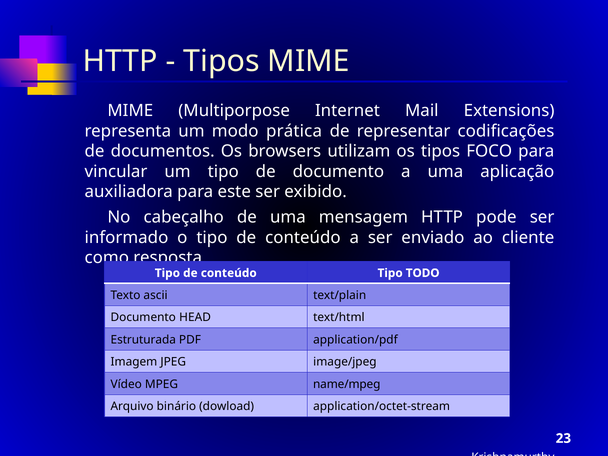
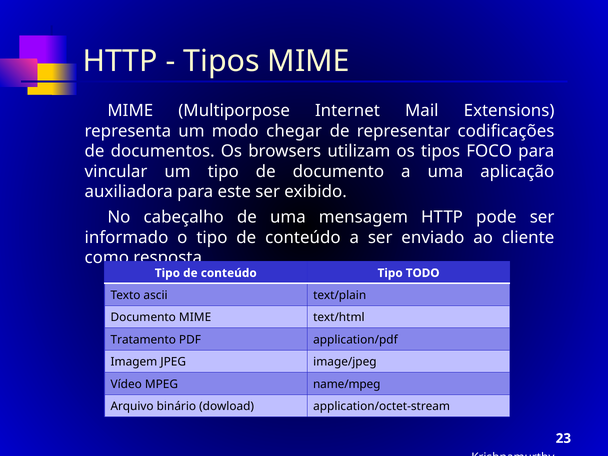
prática: prática -> chegar
Documento HEAD: HEAD -> MIME
Estruturada: Estruturada -> Tratamento
